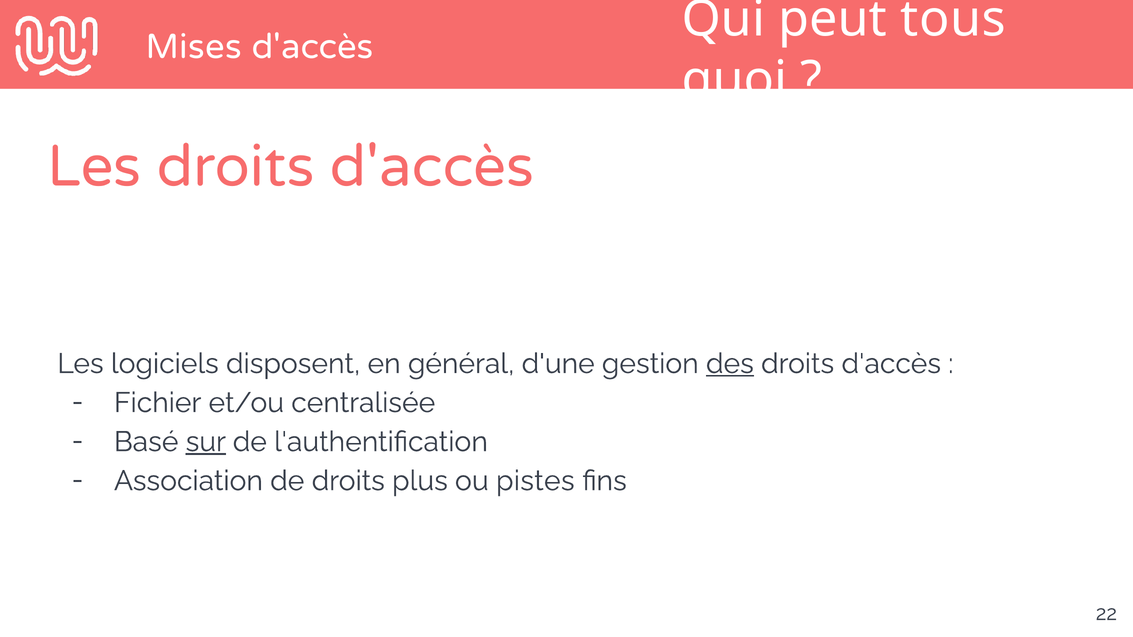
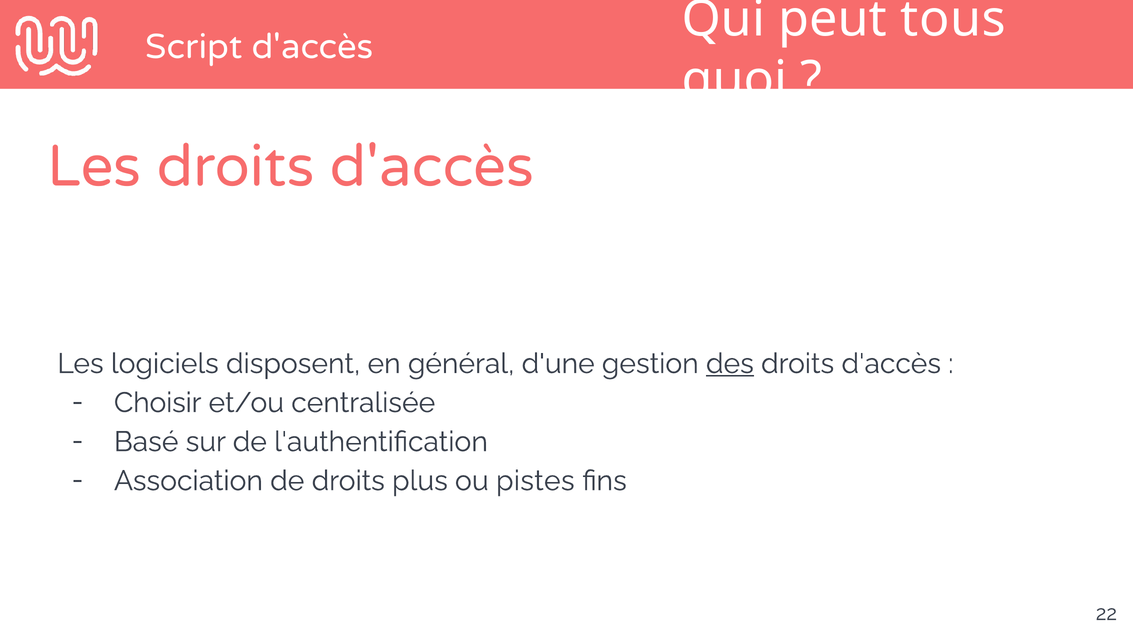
Mises: Mises -> Script
Fichier: Fichier -> Choisir
sur underline: present -> none
